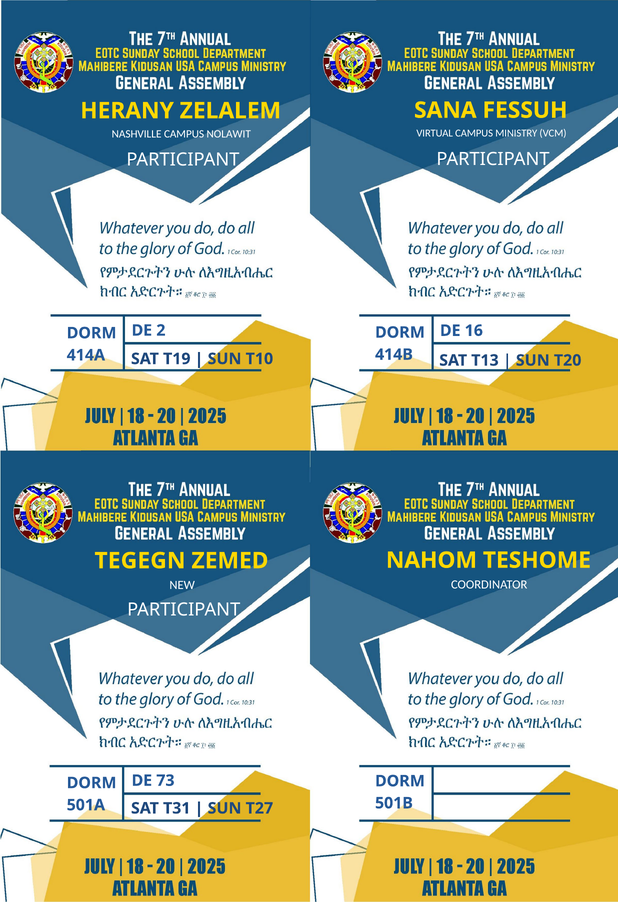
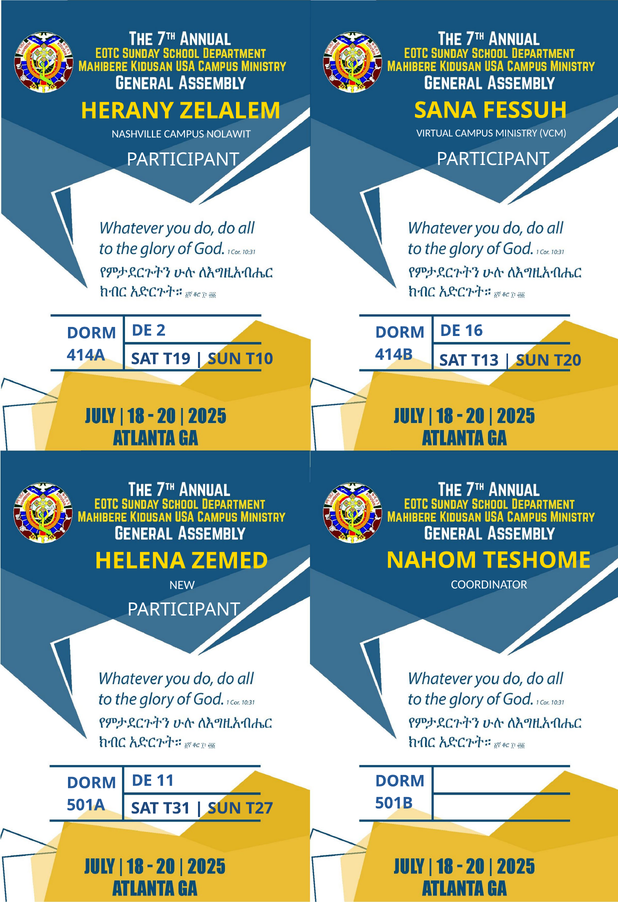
TEGEGN: TEGEGN -> HELENA
73: 73 -> 11
